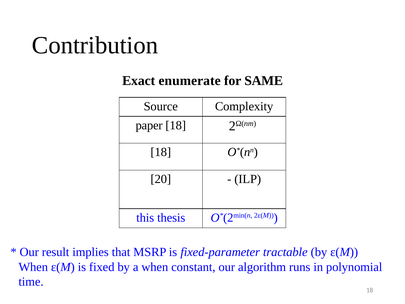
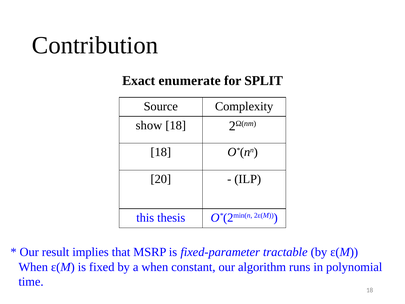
SAME: SAME -> SPLIT
paper: paper -> show
